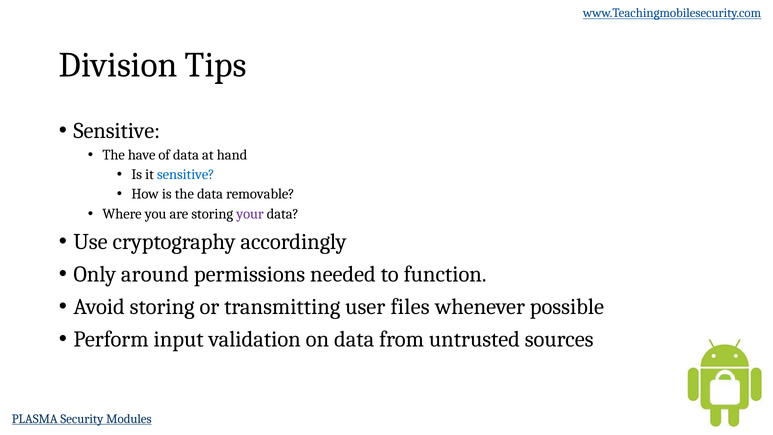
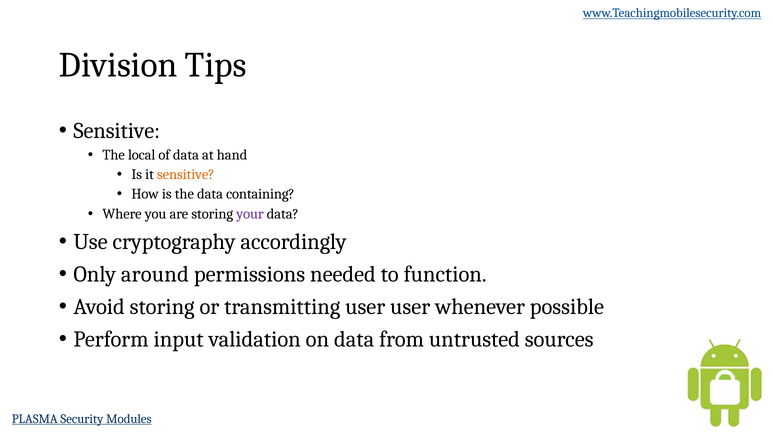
have: have -> local
sensitive at (186, 174) colour: blue -> orange
removable: removable -> containing
user files: files -> user
